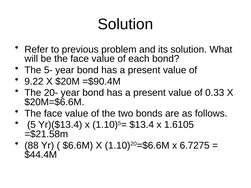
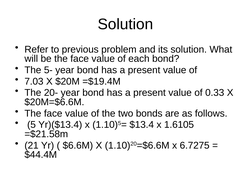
9.22: 9.22 -> 7.03
=$90.4M: =$90.4M -> =$19.4M
88: 88 -> 21
